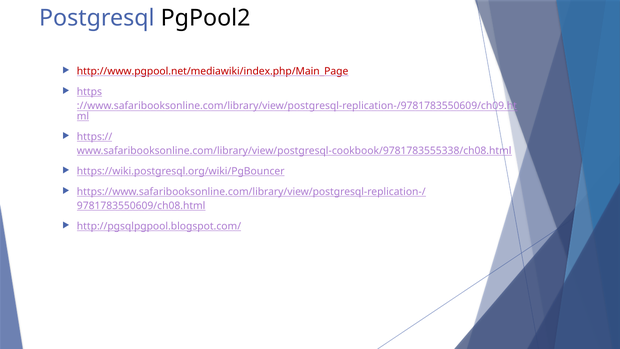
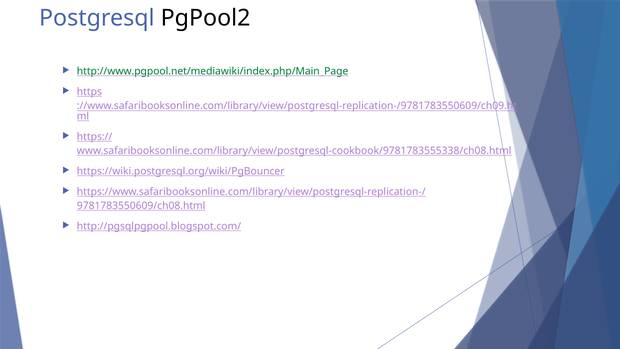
http://www.pgpool.net/mediawiki/index.php/Main_Page colour: red -> green
